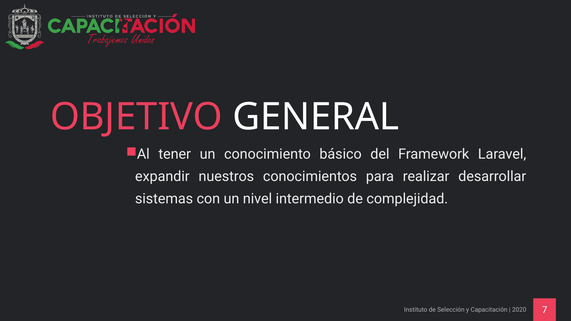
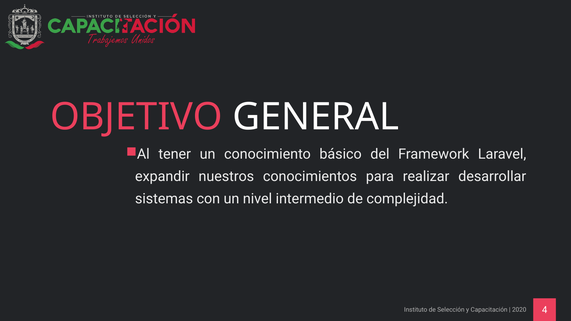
7: 7 -> 4
